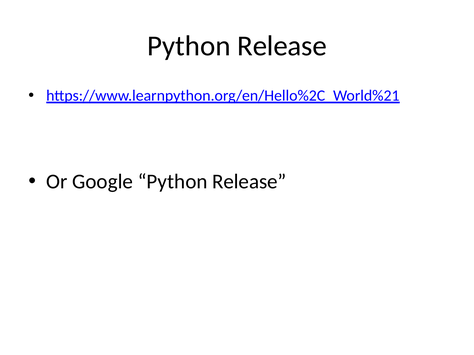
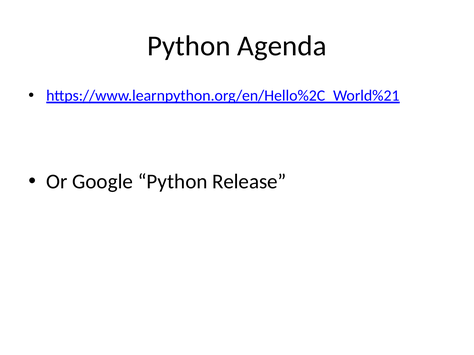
Release at (282, 46): Release -> Agenda
